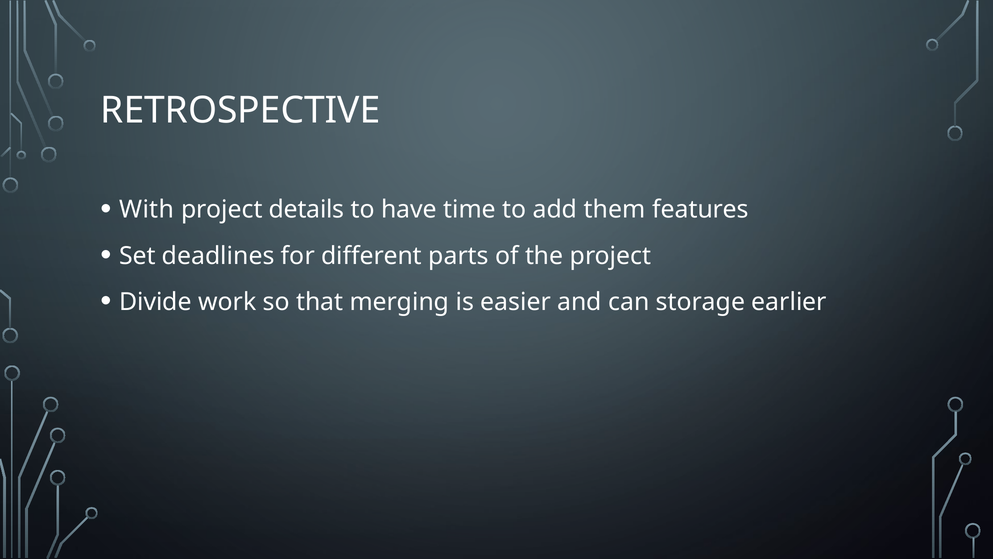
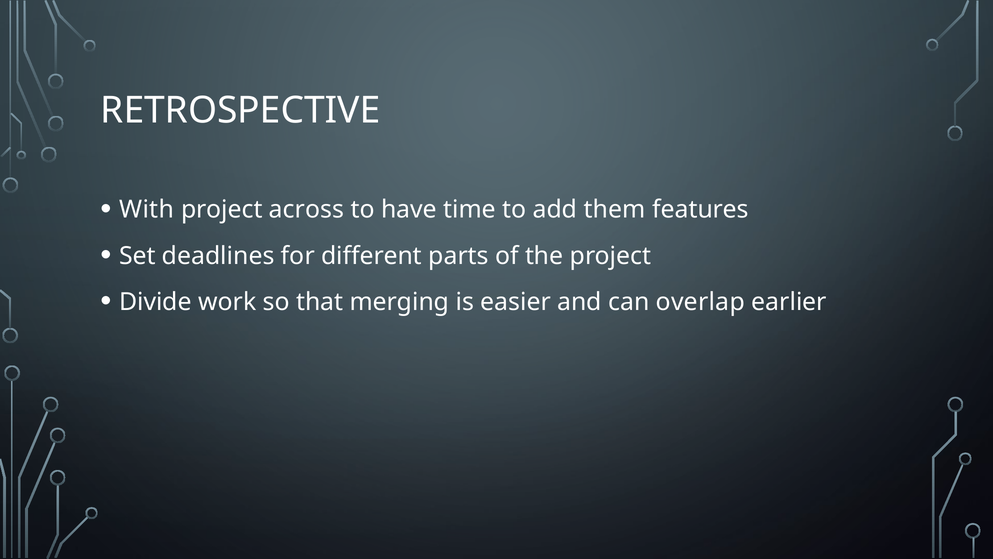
details: details -> across
storage: storage -> overlap
